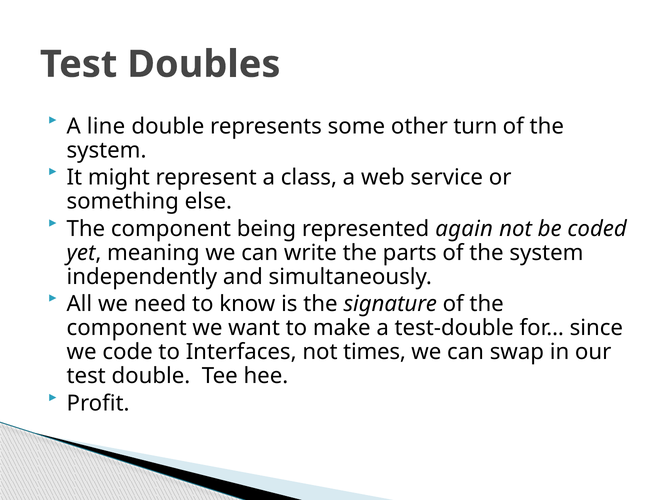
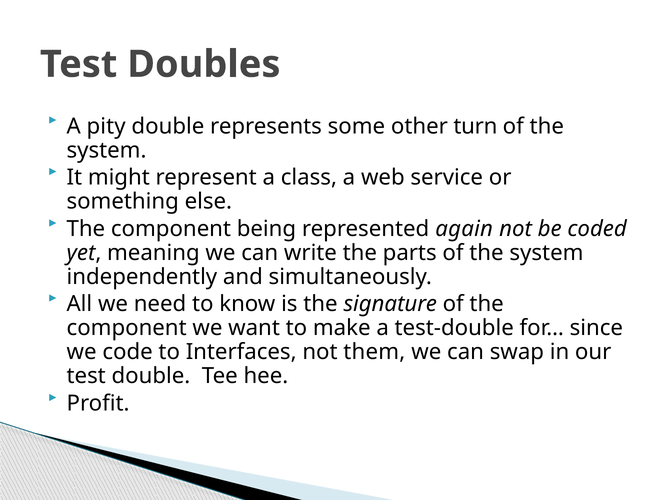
line: line -> pity
times: times -> them
